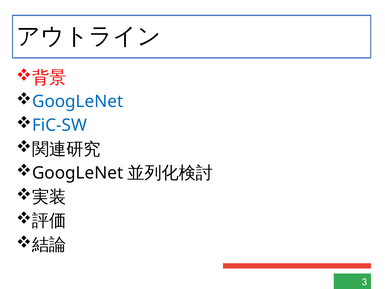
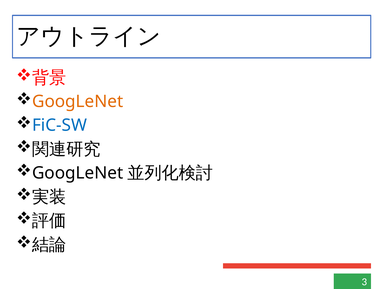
GoogLeNet at (78, 101) colour: blue -> orange
